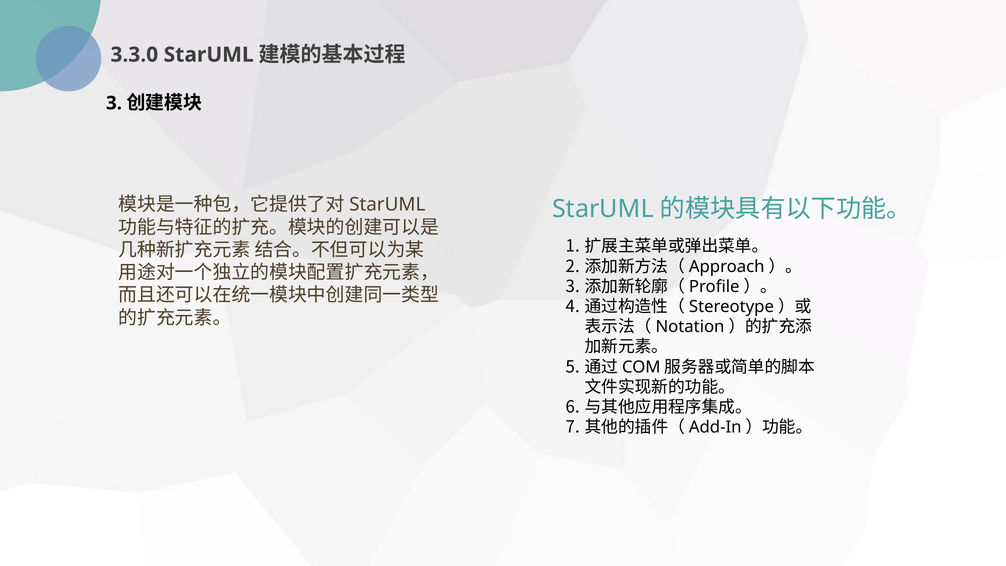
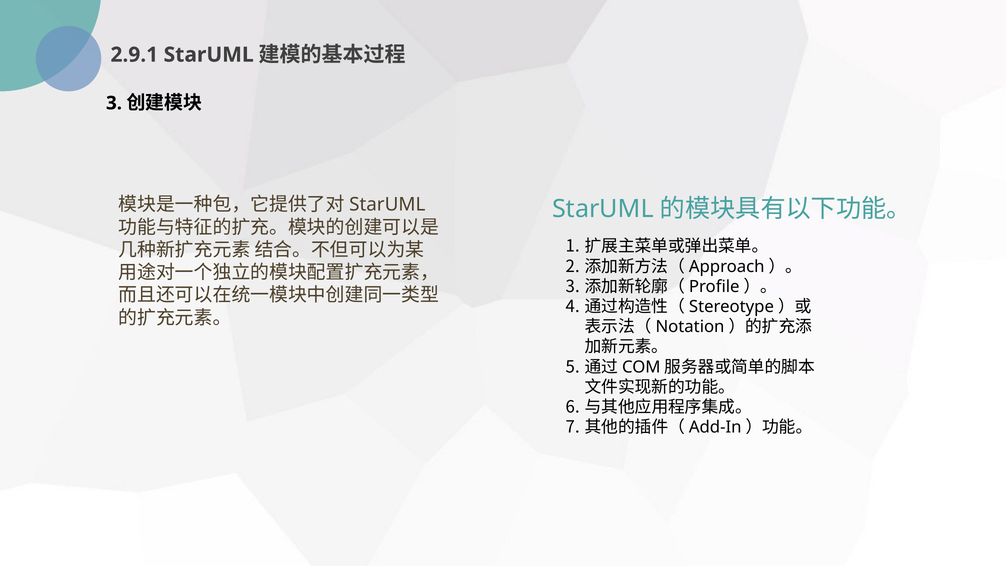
3.3.0: 3.3.0 -> 2.9.1
